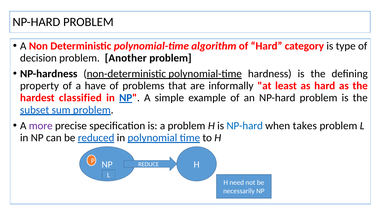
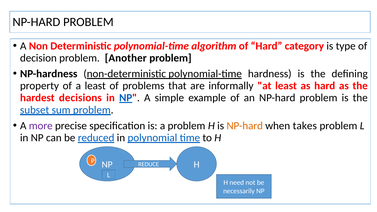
a have: have -> least
classified: classified -> decisions
NP-hard at (245, 126) colour: blue -> orange
